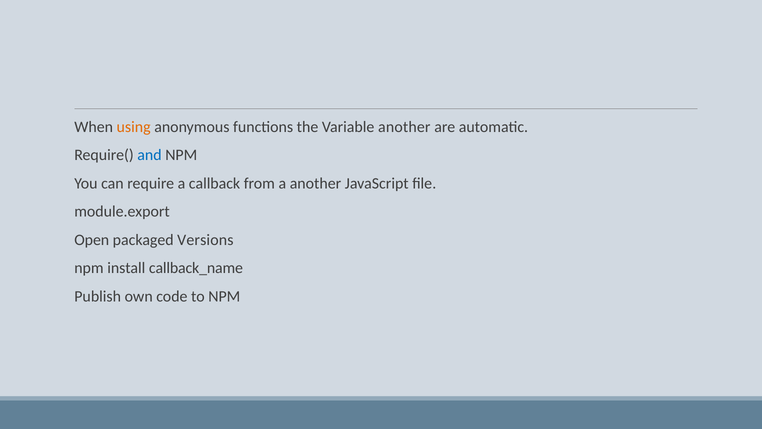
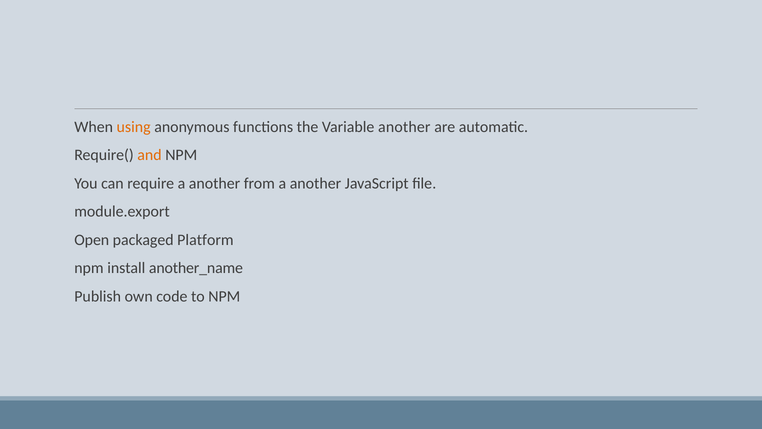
and colour: blue -> orange
require a callback: callback -> another
Versions: Versions -> Platform
callback_name: callback_name -> another_name
